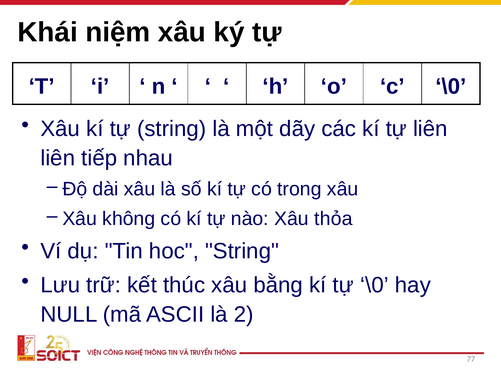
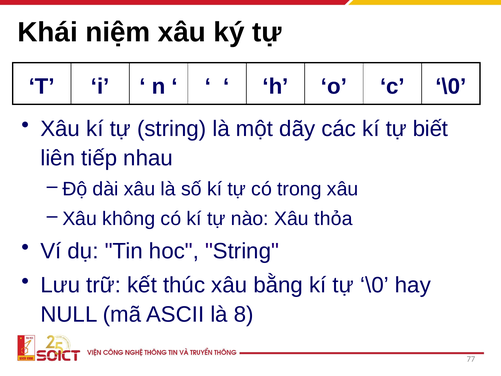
tự liên: liên -> biết
2: 2 -> 8
